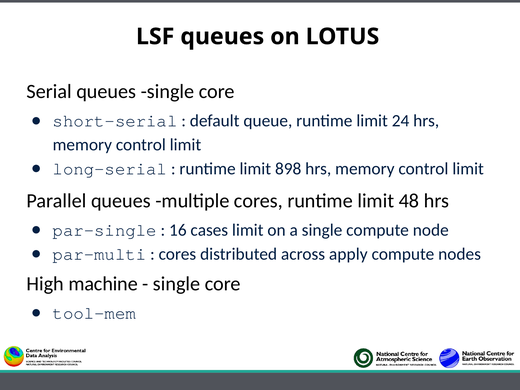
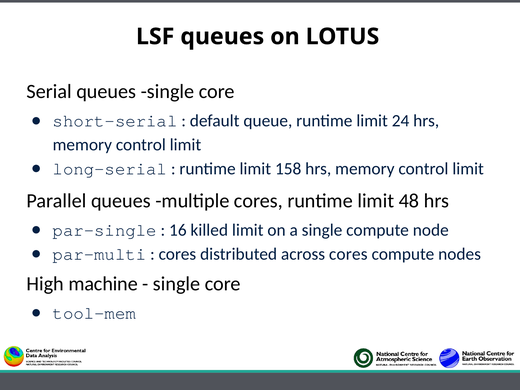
898: 898 -> 158
cases: cases -> killed
across apply: apply -> cores
